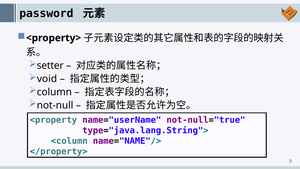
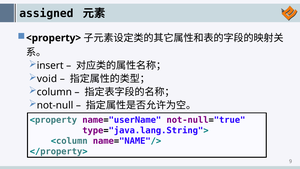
password: password -> assigned
setter: setter -> insert
